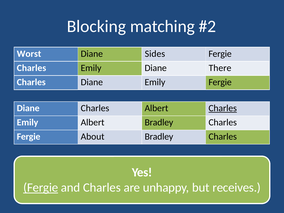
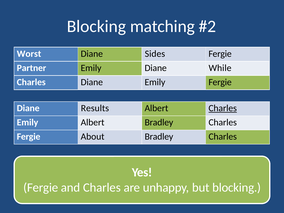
Charles at (31, 68): Charles -> Partner
There: There -> While
Diane Charles: Charles -> Results
Fergie at (41, 188) underline: present -> none
but receives: receives -> blocking
